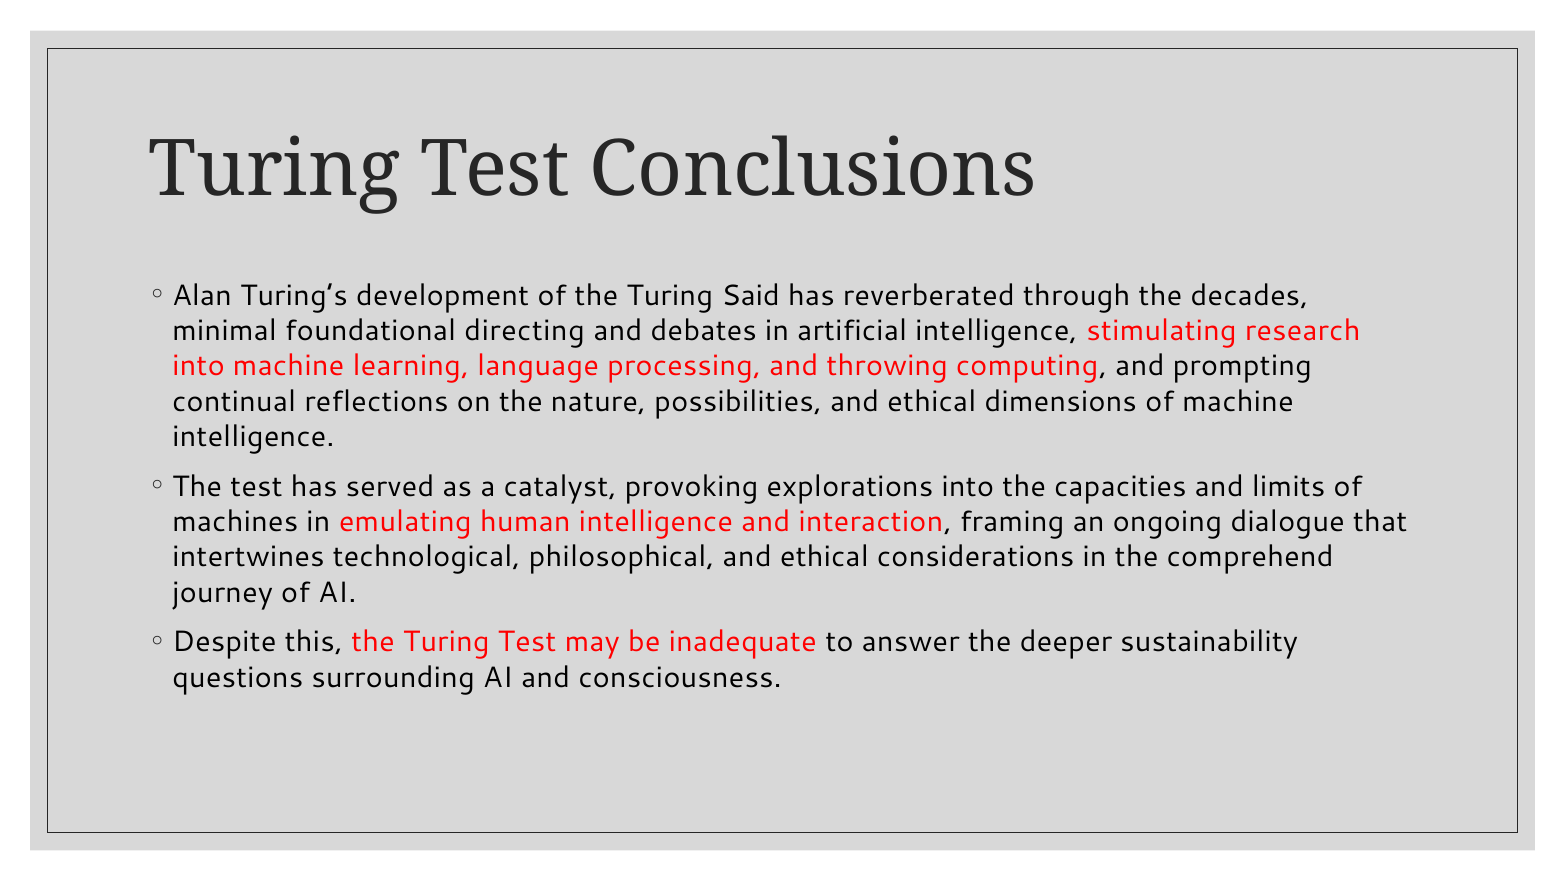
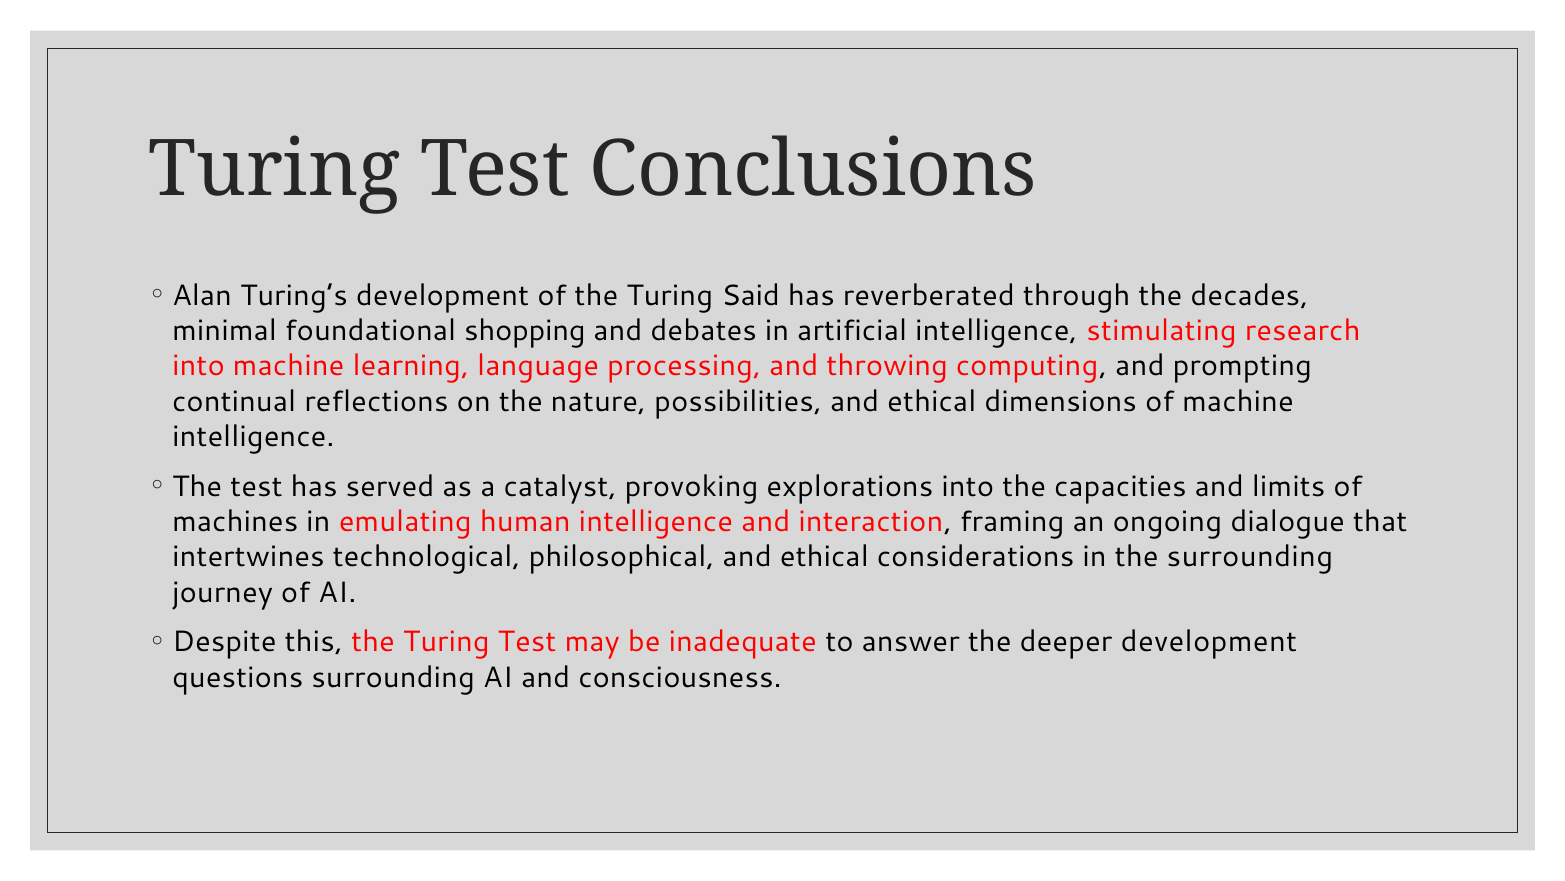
directing: directing -> shopping
the comprehend: comprehend -> surrounding
deeper sustainability: sustainability -> development
